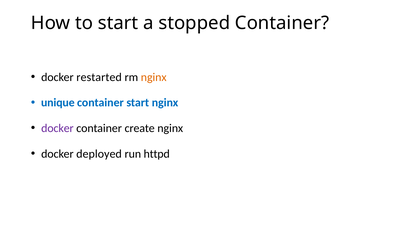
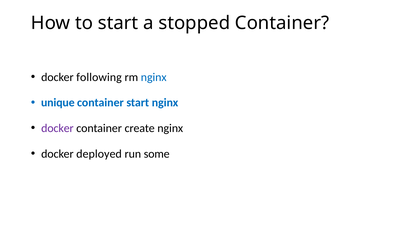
restarted: restarted -> following
nginx at (154, 77) colour: orange -> blue
httpd: httpd -> some
